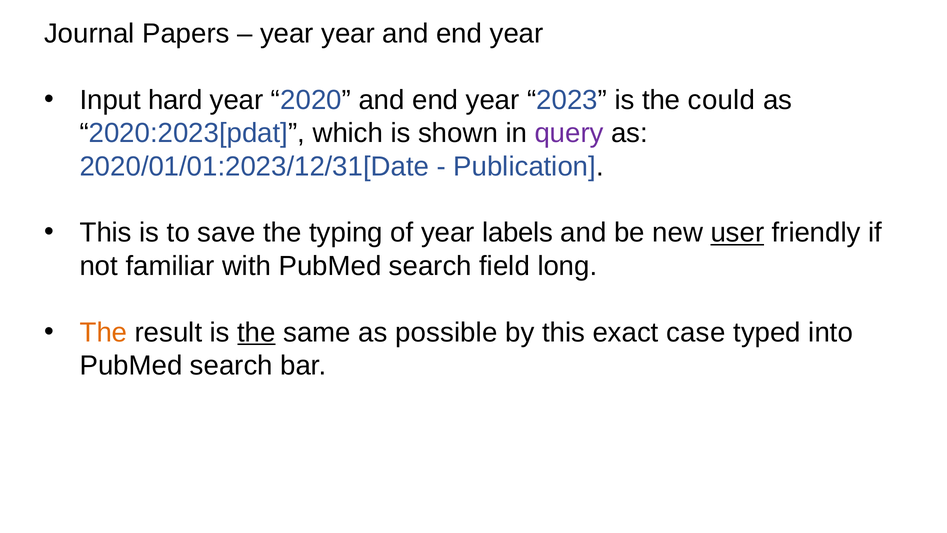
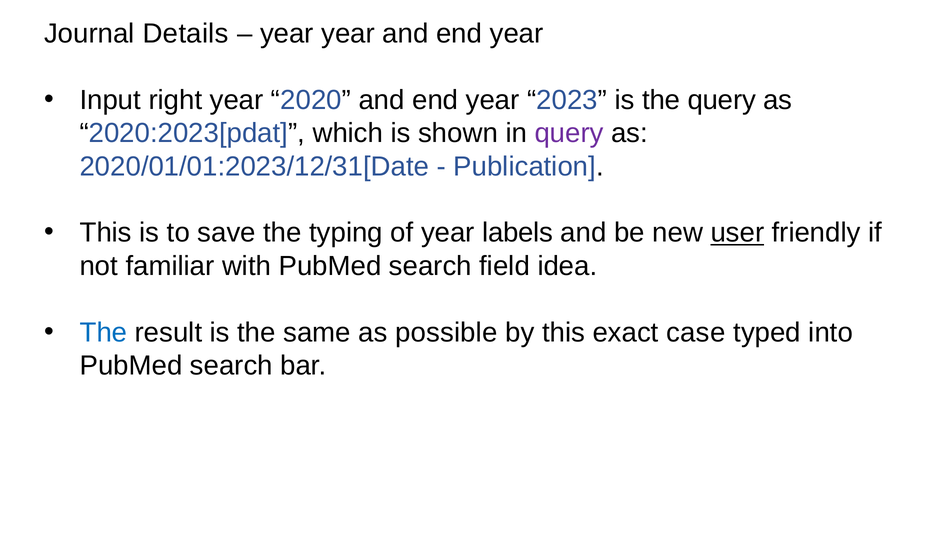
Papers: Papers -> Details
hard: hard -> right
the could: could -> query
long: long -> idea
The at (103, 332) colour: orange -> blue
the at (256, 332) underline: present -> none
